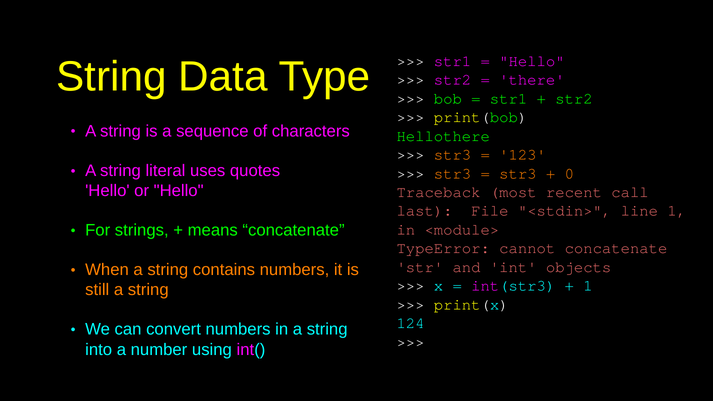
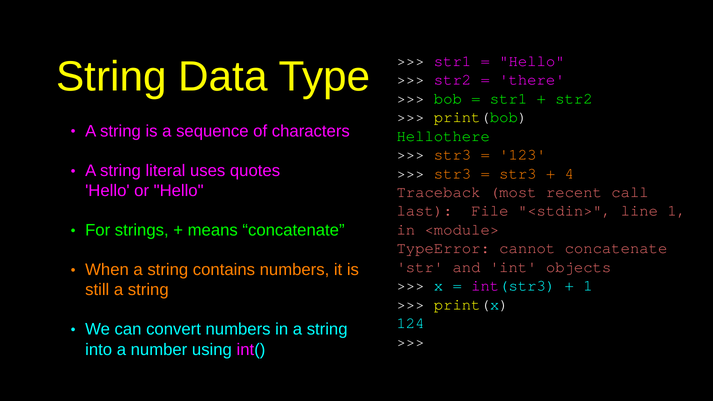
0: 0 -> 4
